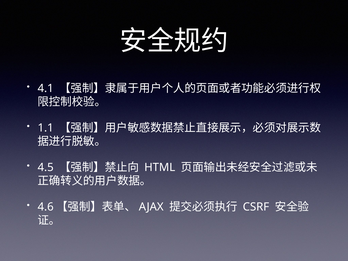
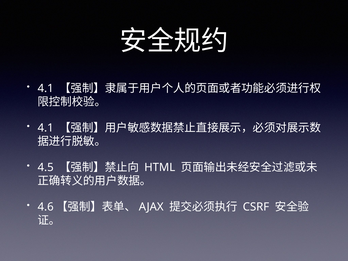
1.1 at (46, 128): 1.1 -> 4.1
